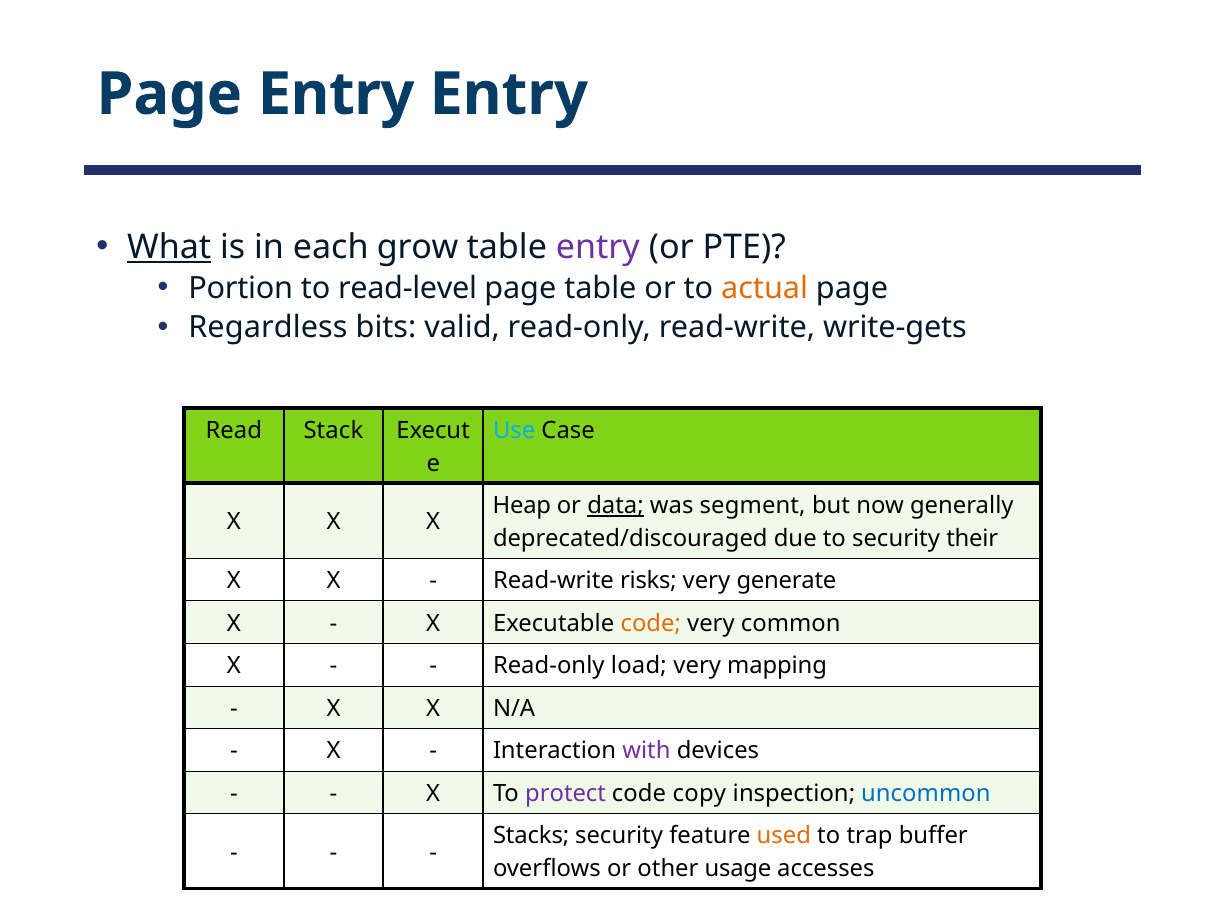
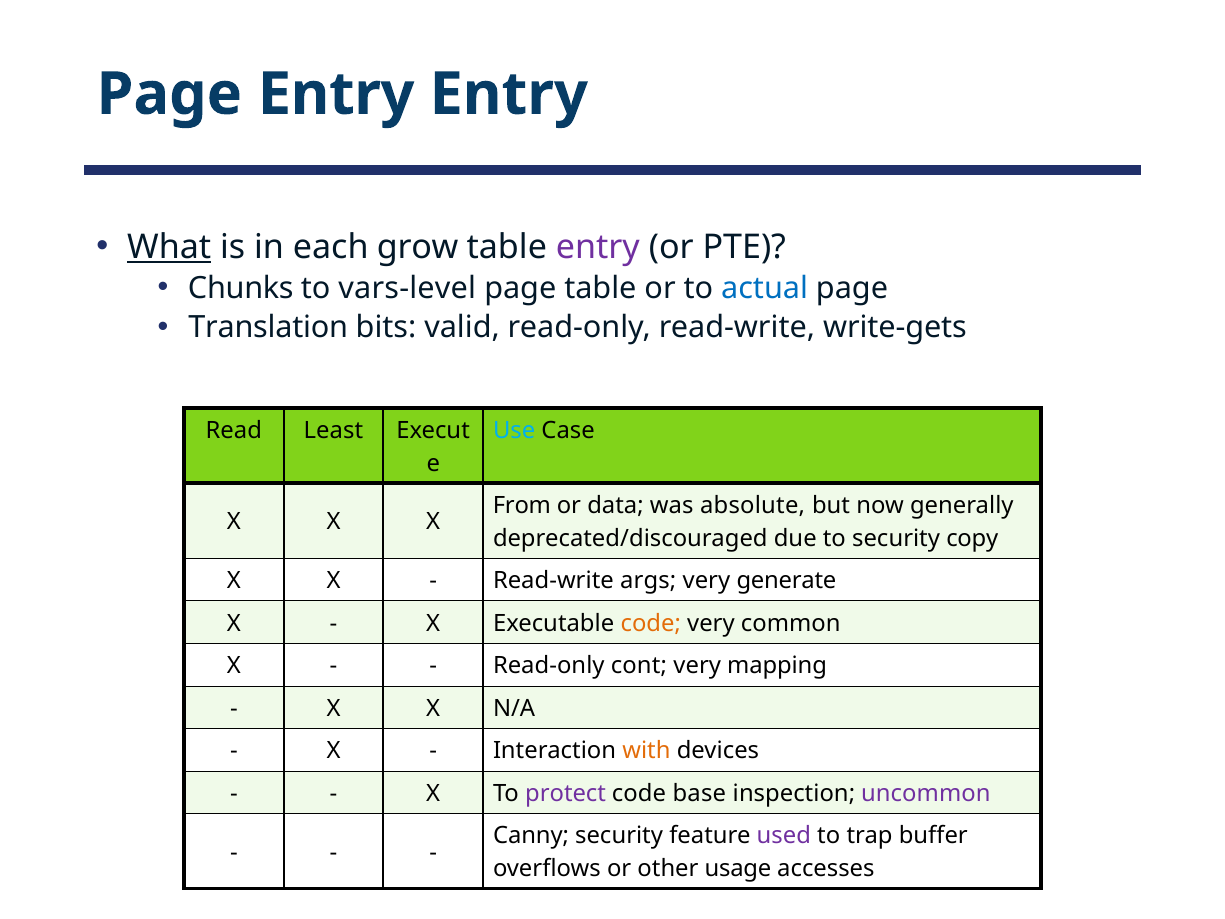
Portion: Portion -> Chunks
read-level: read-level -> vars-level
actual colour: orange -> blue
Regardless: Regardless -> Translation
Stack: Stack -> Least
Heap: Heap -> From
data underline: present -> none
segment: segment -> absolute
their: their -> copy
risks: risks -> args
load: load -> cont
with colour: purple -> orange
copy: copy -> base
uncommon colour: blue -> purple
Stacks: Stacks -> Canny
used colour: orange -> purple
